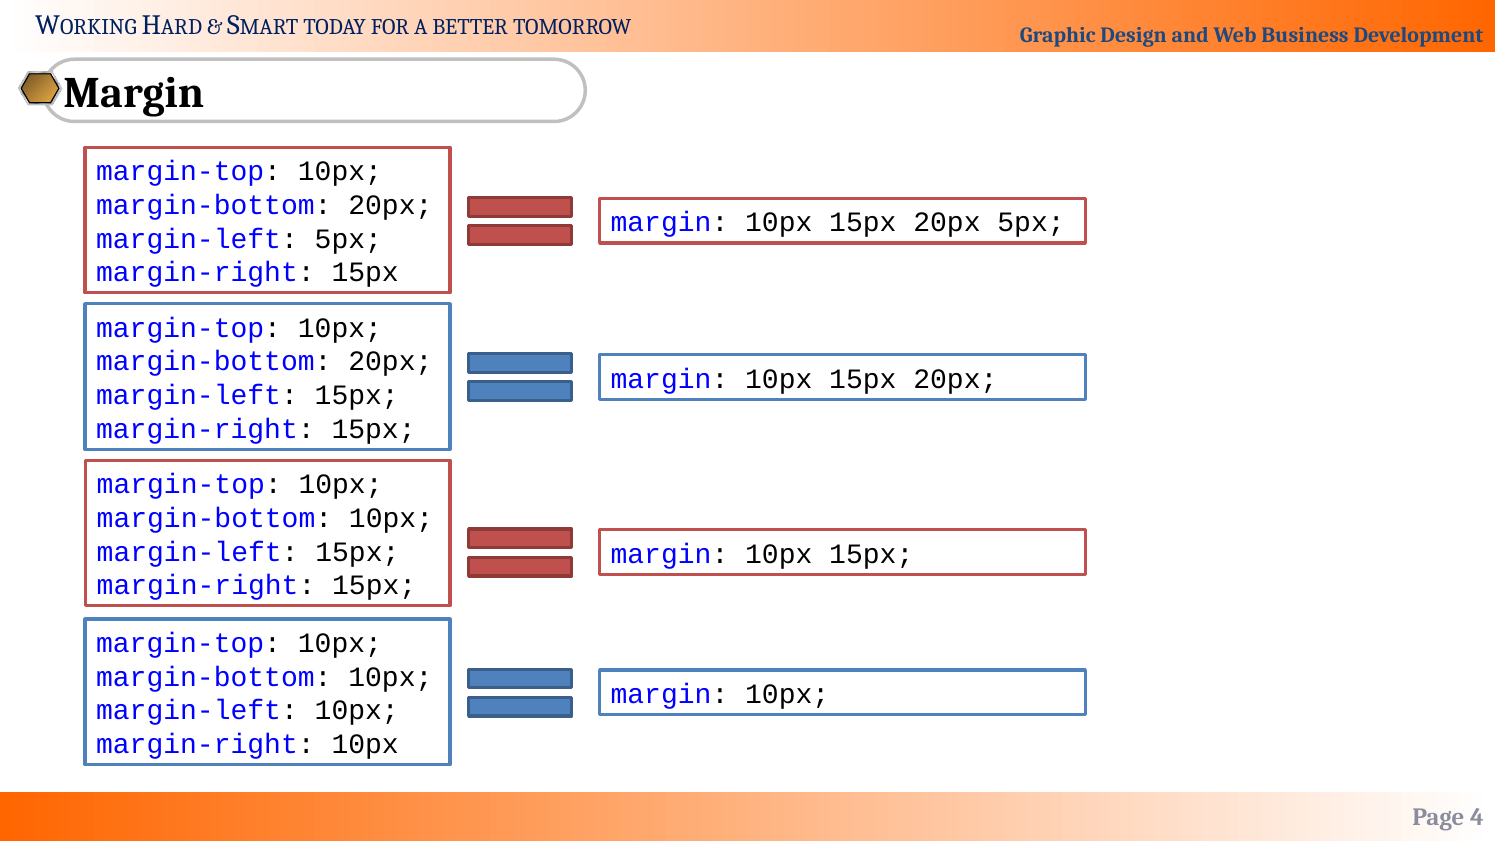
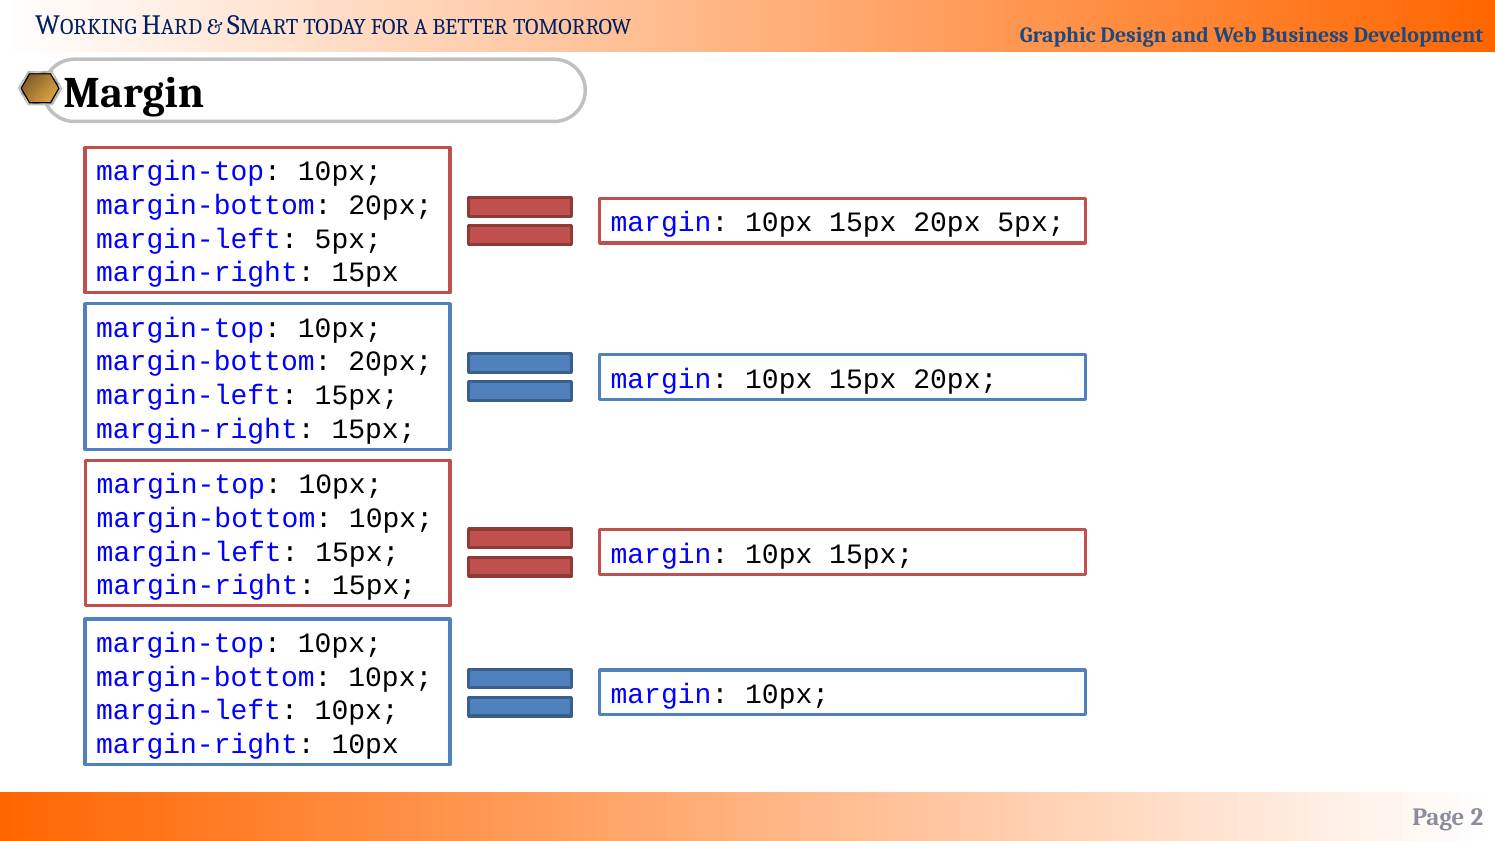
4: 4 -> 2
